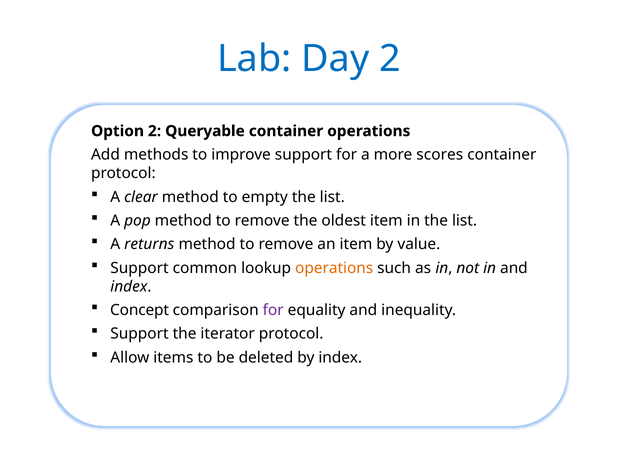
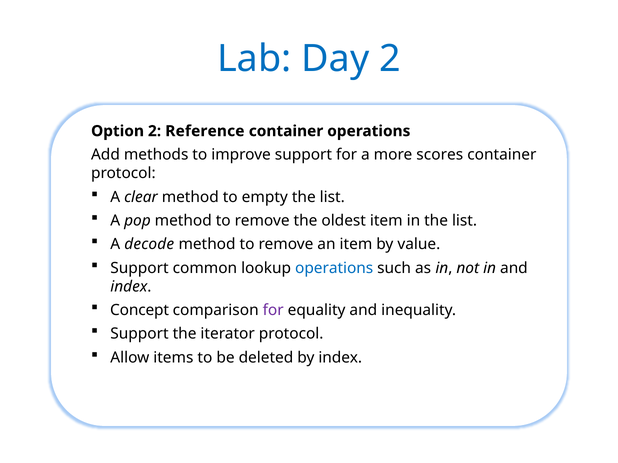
Queryable: Queryable -> Reference
returns: returns -> decode
operations at (334, 268) colour: orange -> blue
